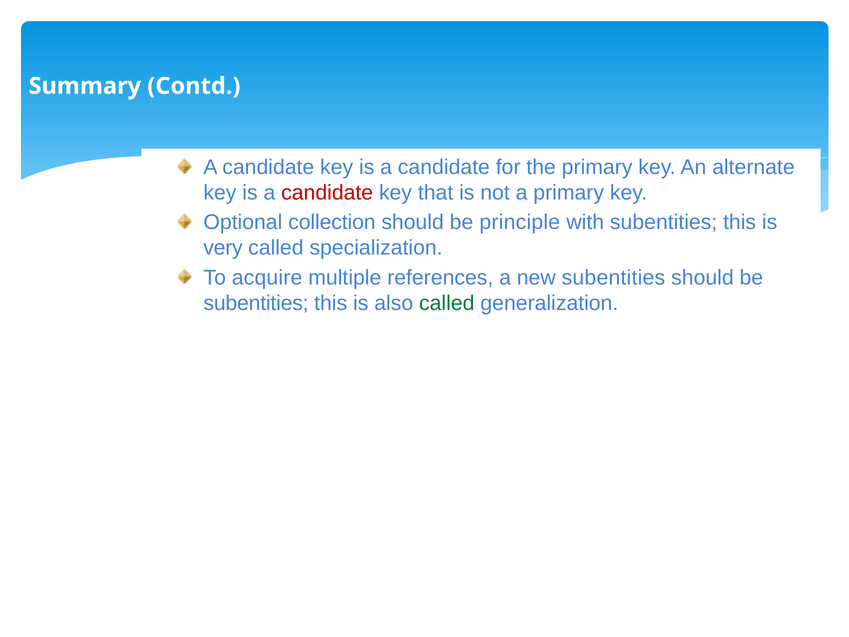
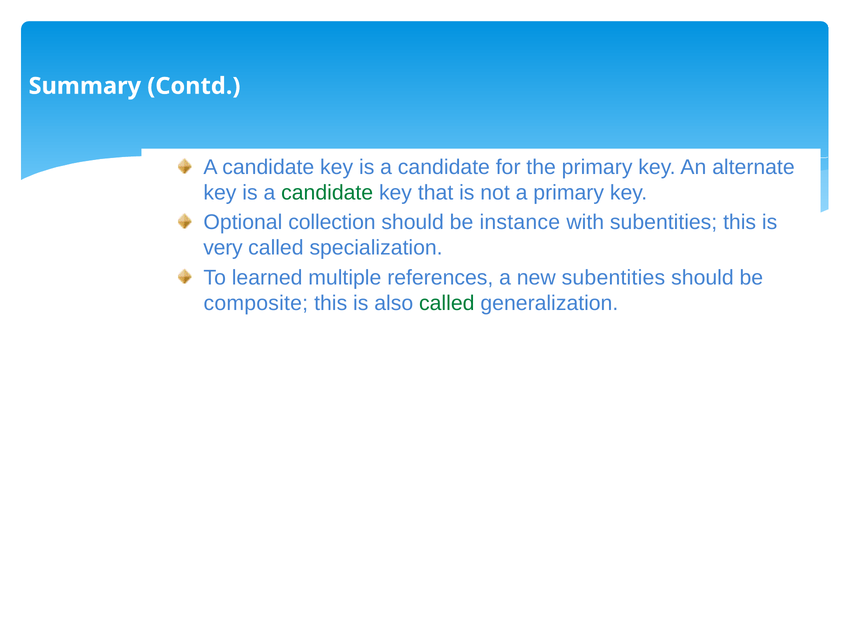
candidate at (327, 193) colour: red -> green
principle: principle -> instance
acquire: acquire -> learned
subentities at (256, 303): subentities -> composite
